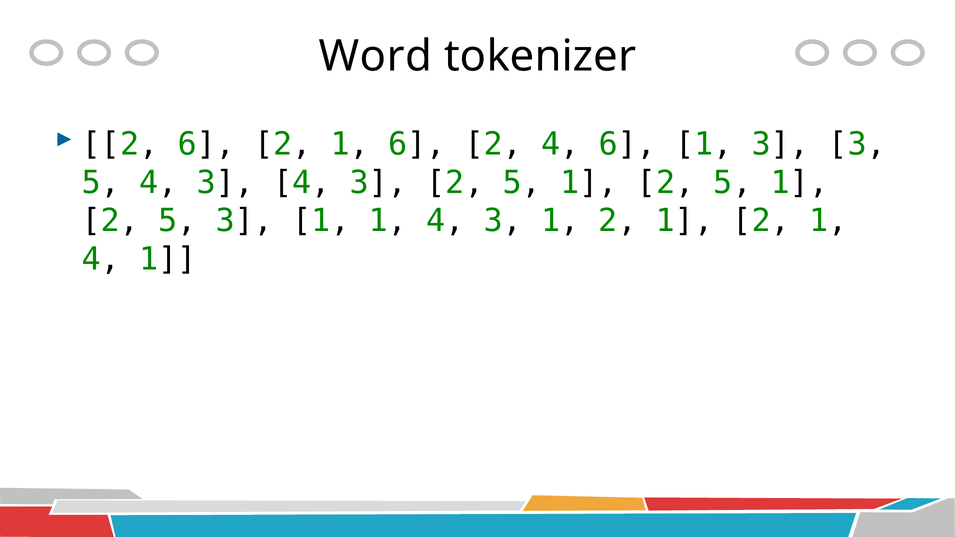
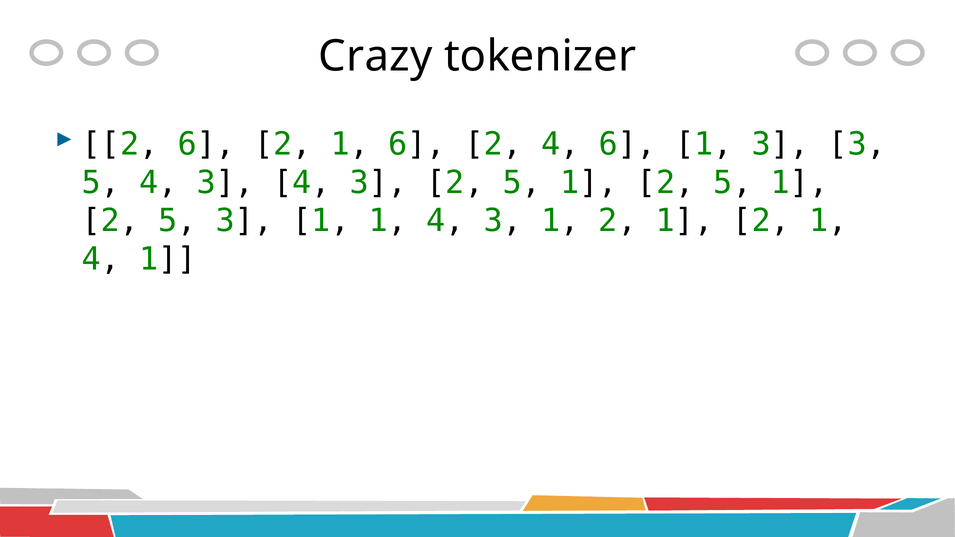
Word: Word -> Crazy
